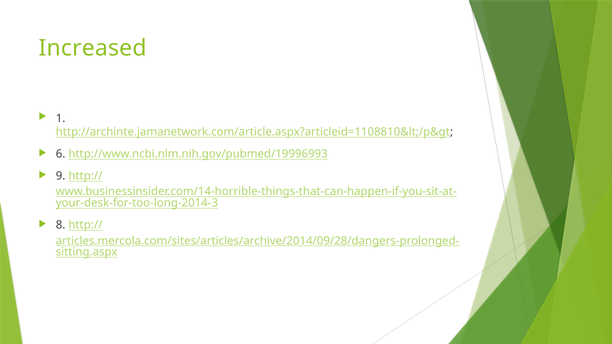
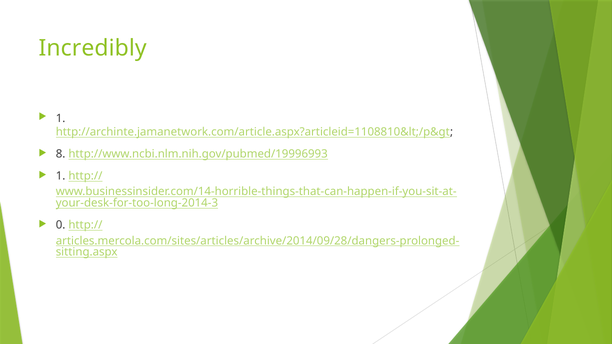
Increased: Increased -> Incredibly
6: 6 -> 8
9 at (61, 176): 9 -> 1
8: 8 -> 0
